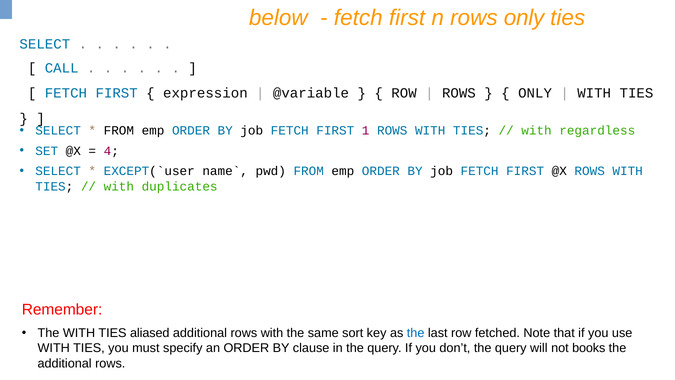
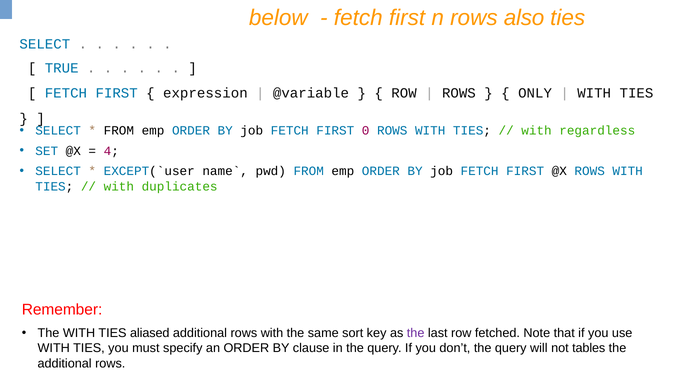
rows only: only -> also
CALL: CALL -> TRUE
1: 1 -> 0
the at (416, 333) colour: blue -> purple
books: books -> tables
